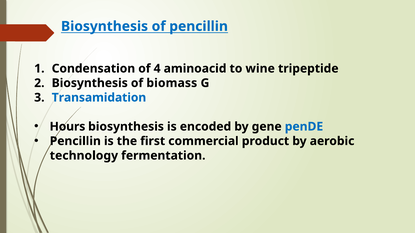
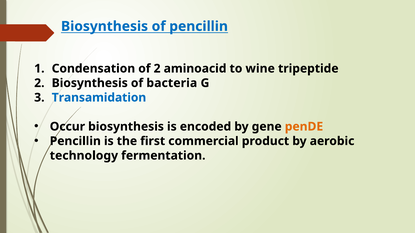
of 4: 4 -> 2
biomass: biomass -> bacteria
Hours: Hours -> Occur
penDE colour: blue -> orange
